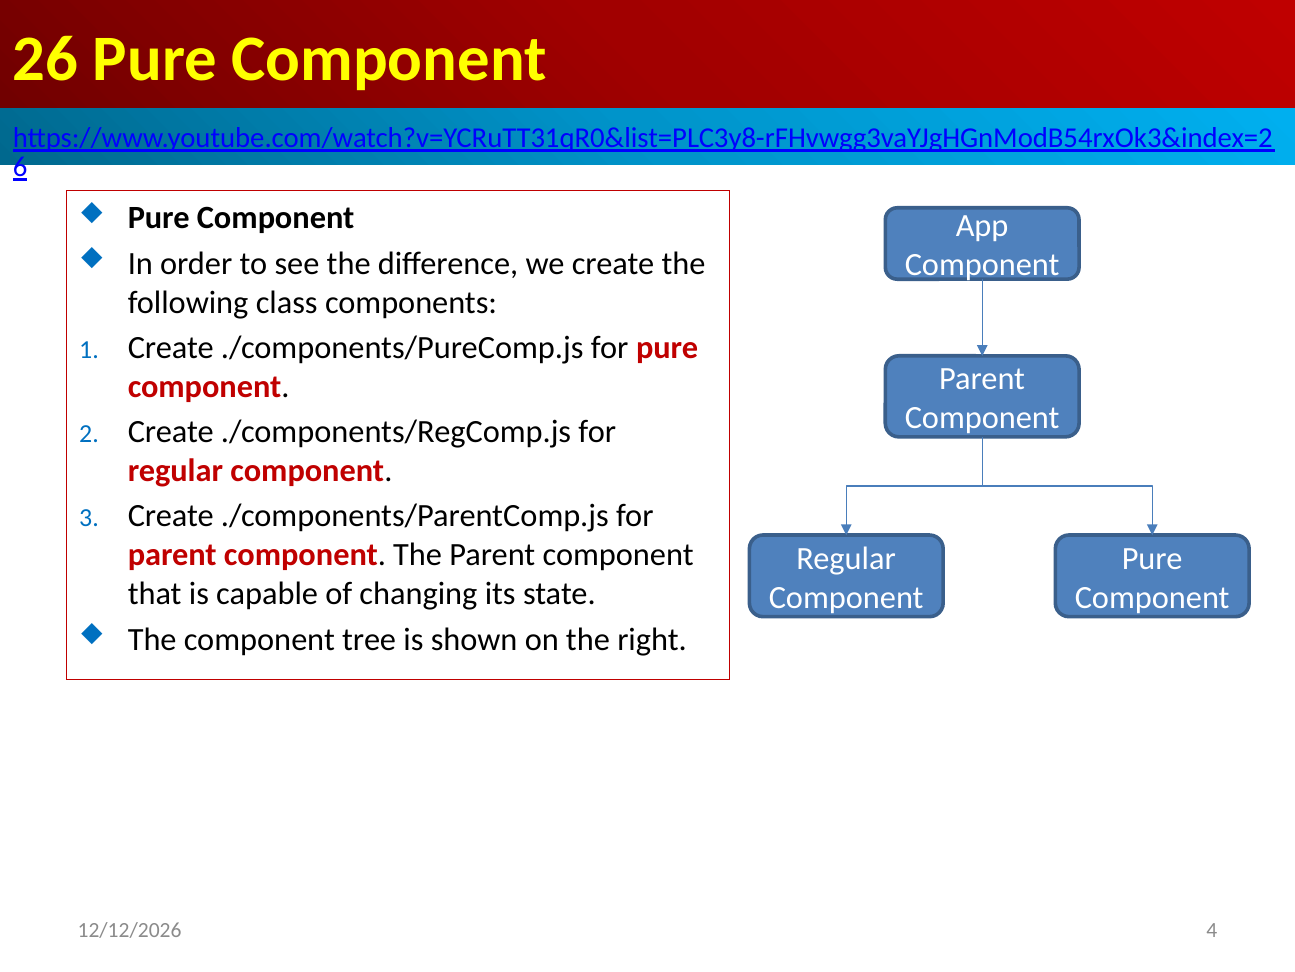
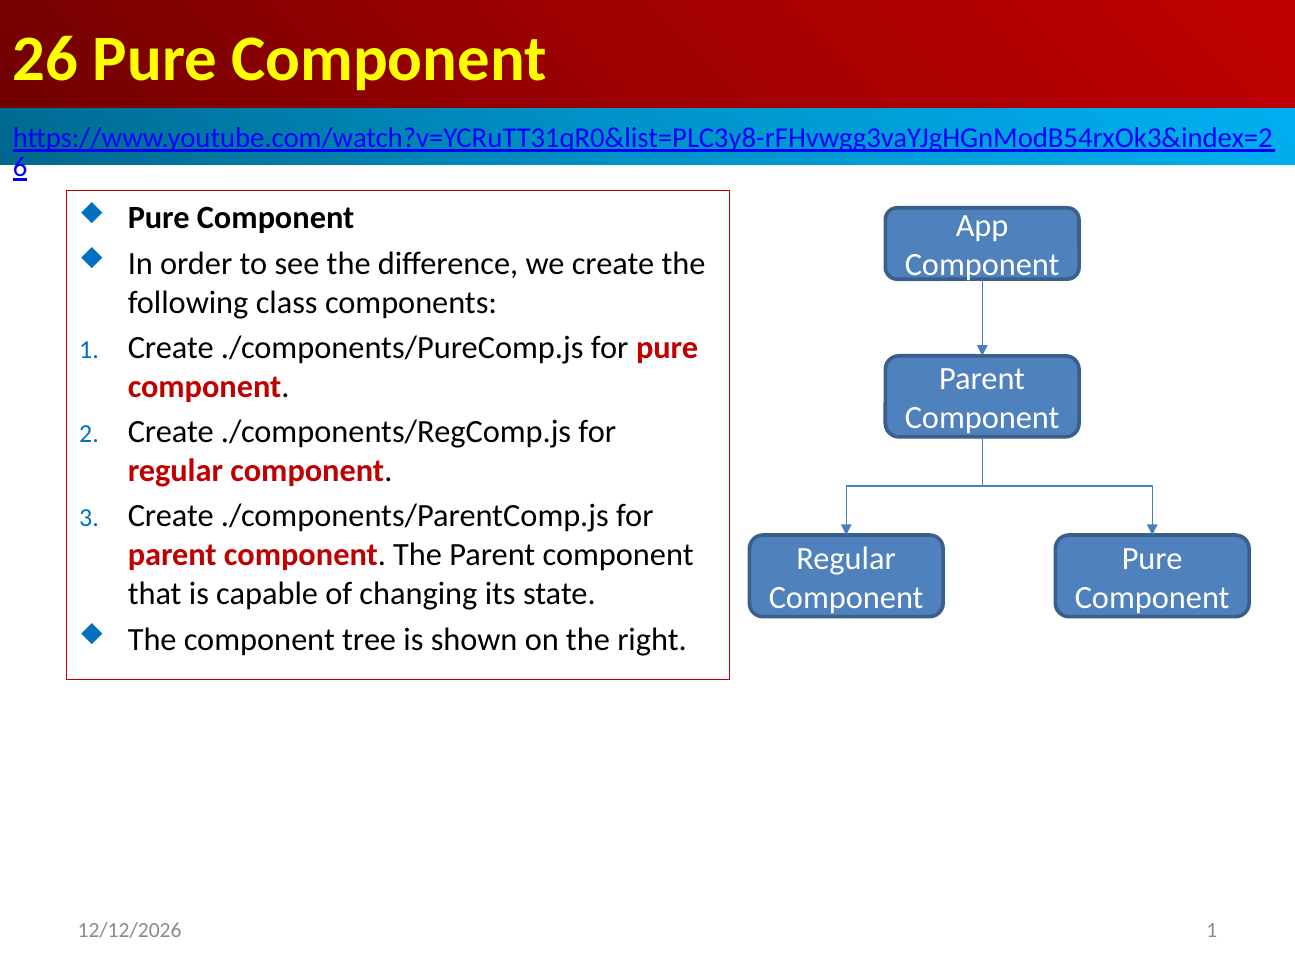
4 at (1212, 930): 4 -> 1
